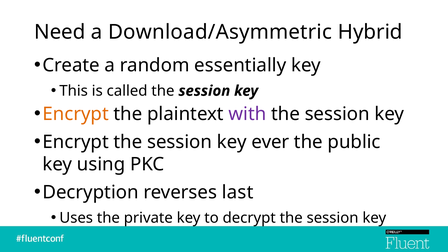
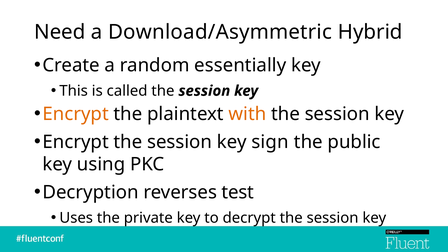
with colour: purple -> orange
ever: ever -> sign
last: last -> test
